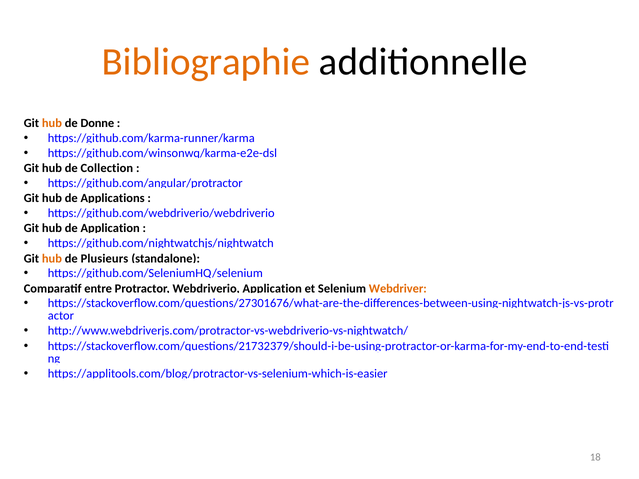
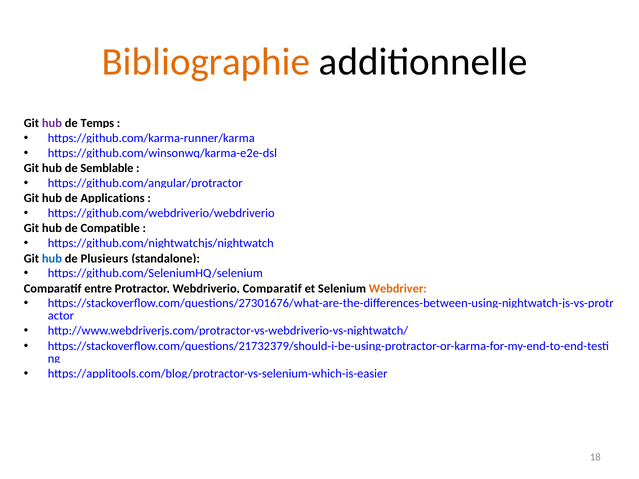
hub at (52, 123) colour: orange -> purple
Donne: Donne -> Temps
Collection: Collection -> Semblable
de Application: Application -> Compatible
hub at (52, 259) colour: orange -> blue
Webdriverio Application: Application -> Comparatif
